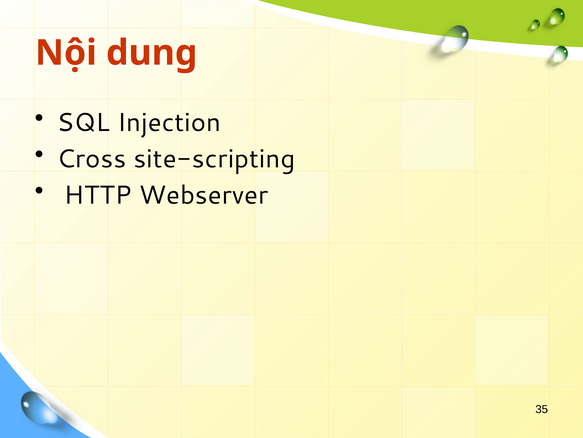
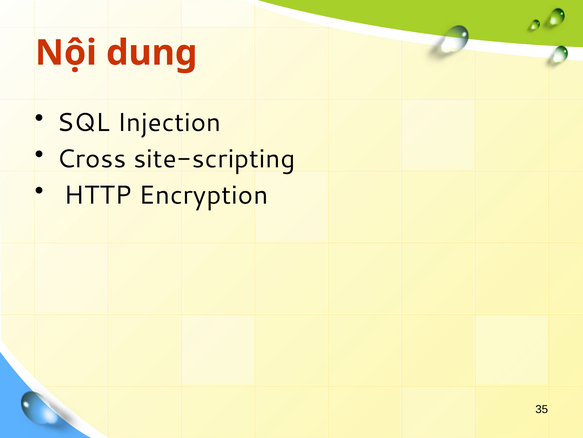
Webserver: Webserver -> Encryption
